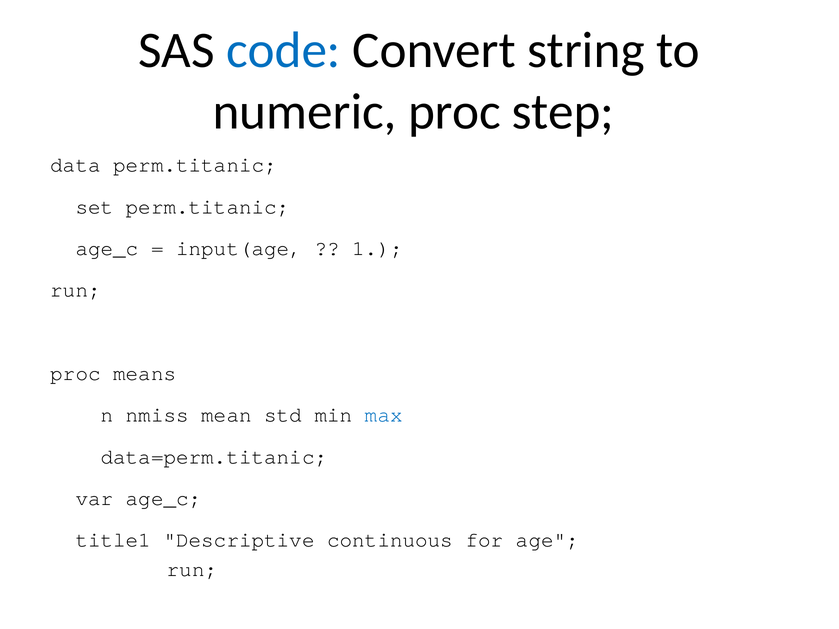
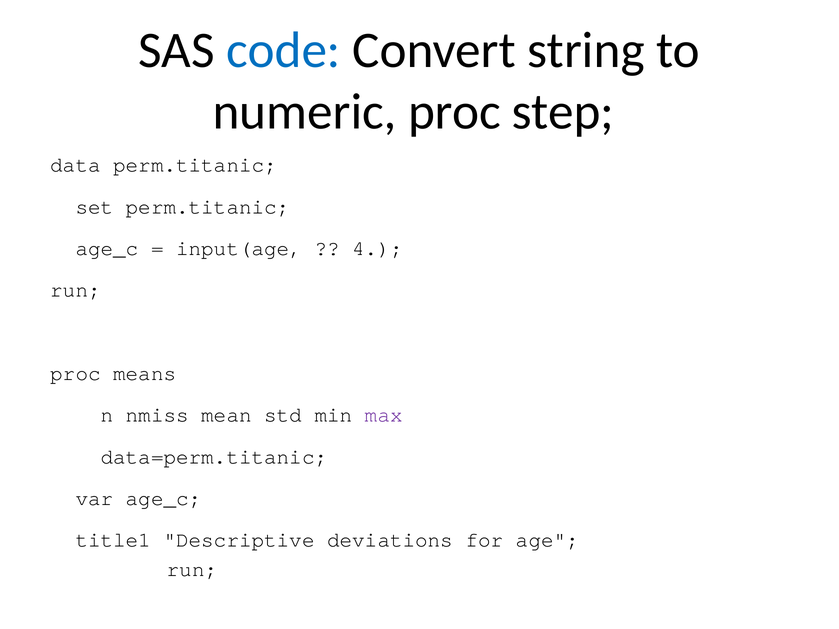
1: 1 -> 4
max colour: blue -> purple
continuous: continuous -> deviations
